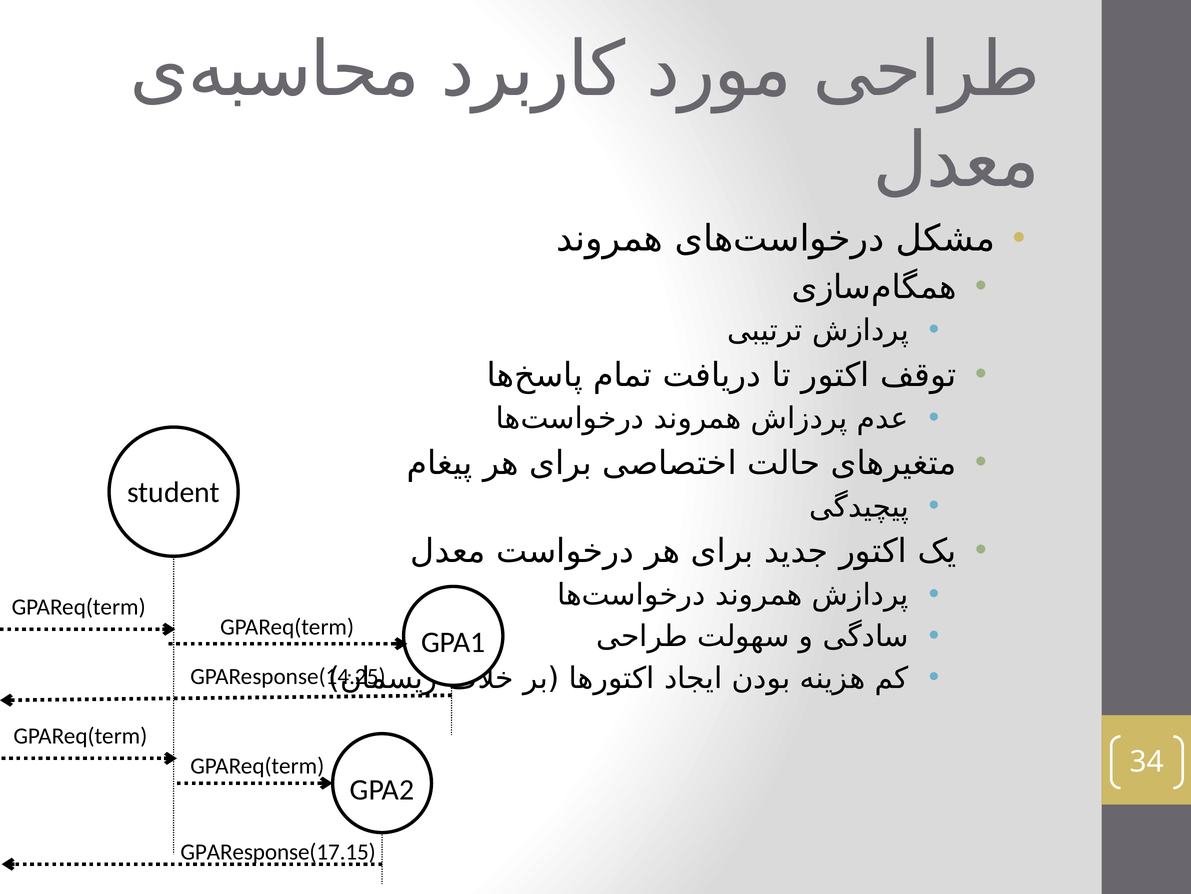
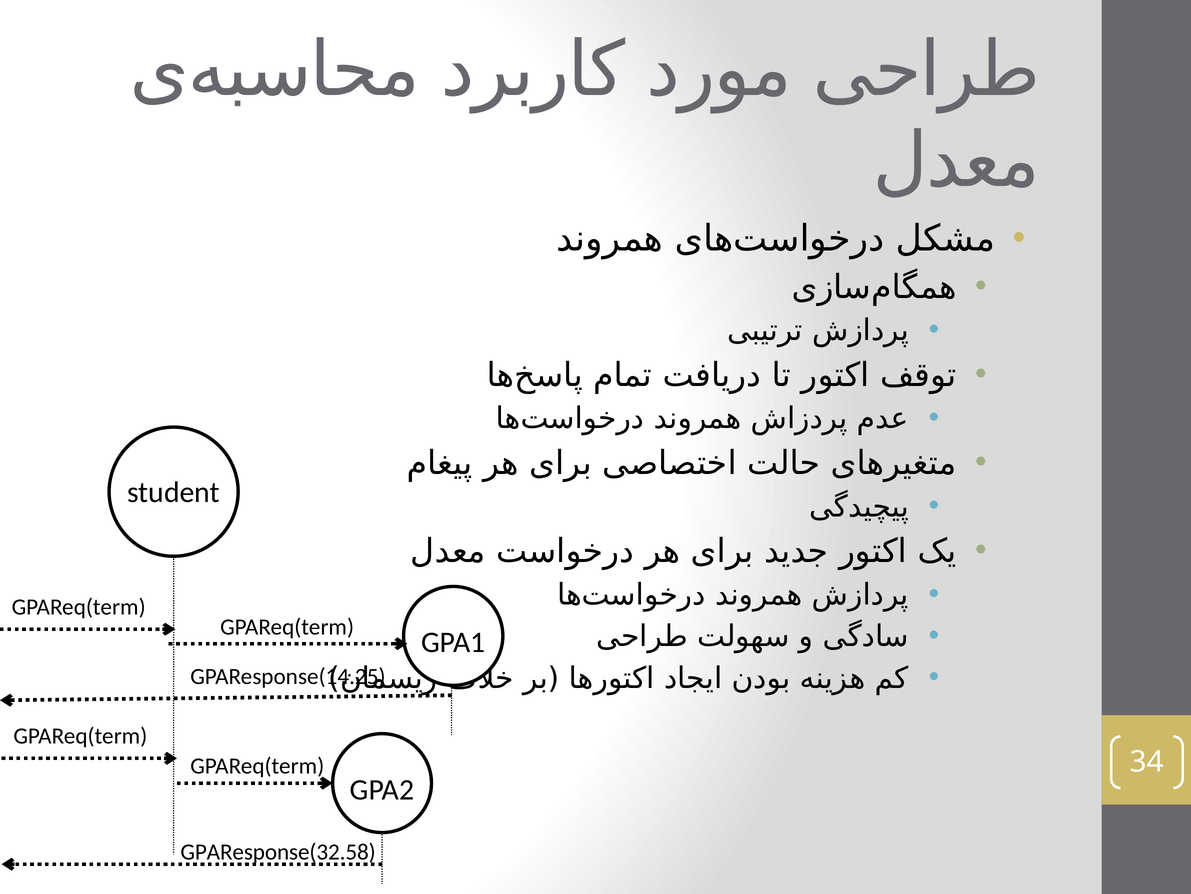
GPAResponse(17.15: GPAResponse(17.15 -> GPAResponse(32.58
